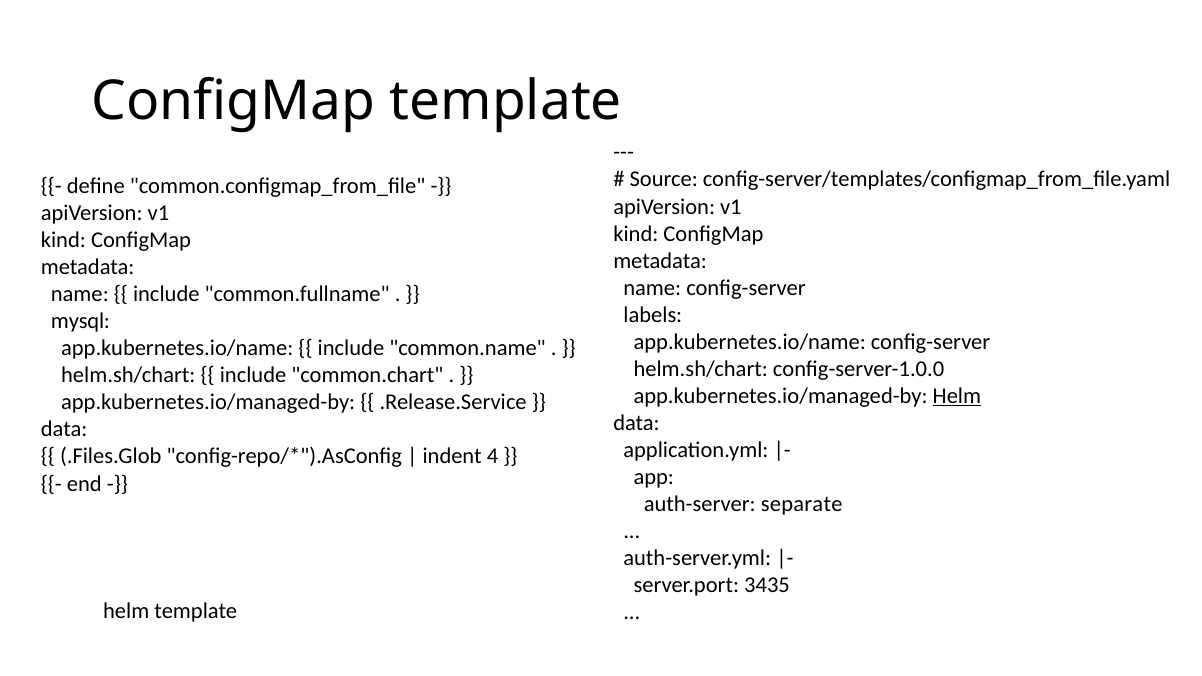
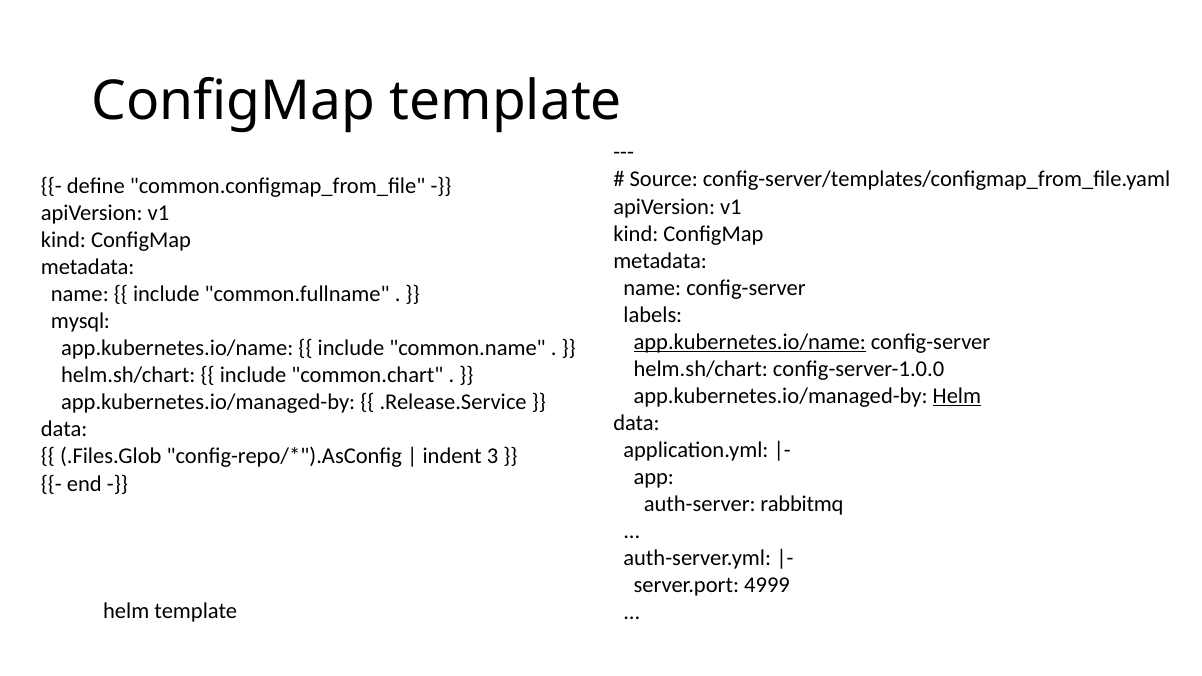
app.kubernetes.io/name at (750, 342) underline: none -> present
4: 4 -> 3
separate: separate -> rabbitmq
3435: 3435 -> 4999
